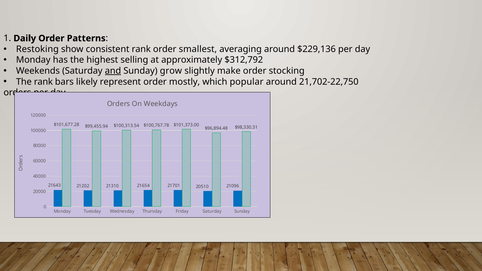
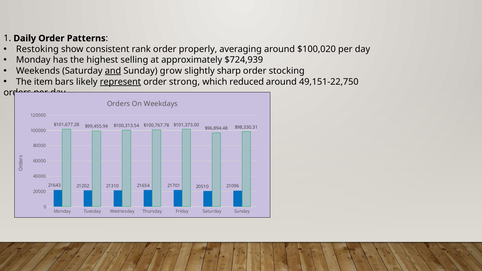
smallest: smallest -> properly
$229,136: $229,136 -> $100,020
$312,792: $312,792 -> $724,939
make: make -> sharp
The rank: rank -> item
represent underline: none -> present
mostly: mostly -> strong
popular: popular -> reduced
21,702-22,750: 21,702-22,750 -> 49,151-22,750
